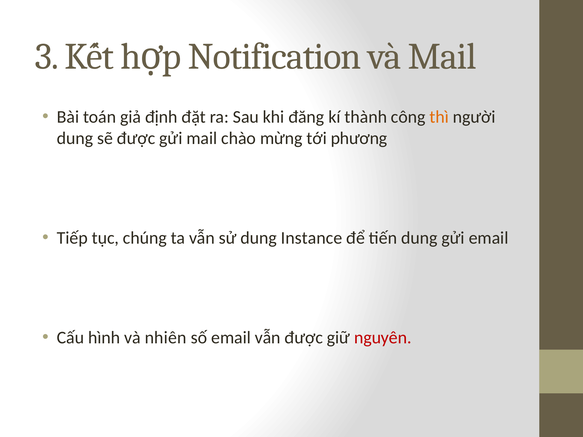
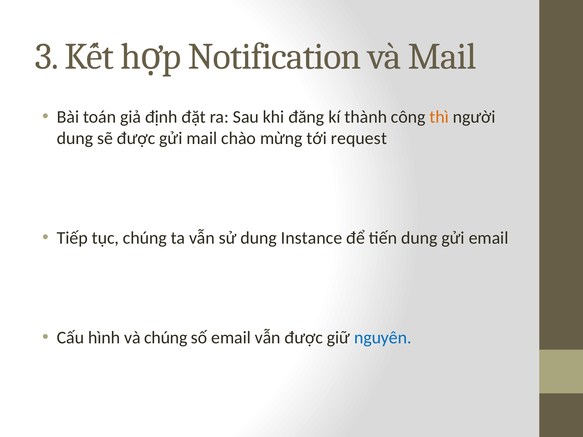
phương: phương -> request
và nhiên: nhiên -> chúng
nguyên colour: red -> blue
